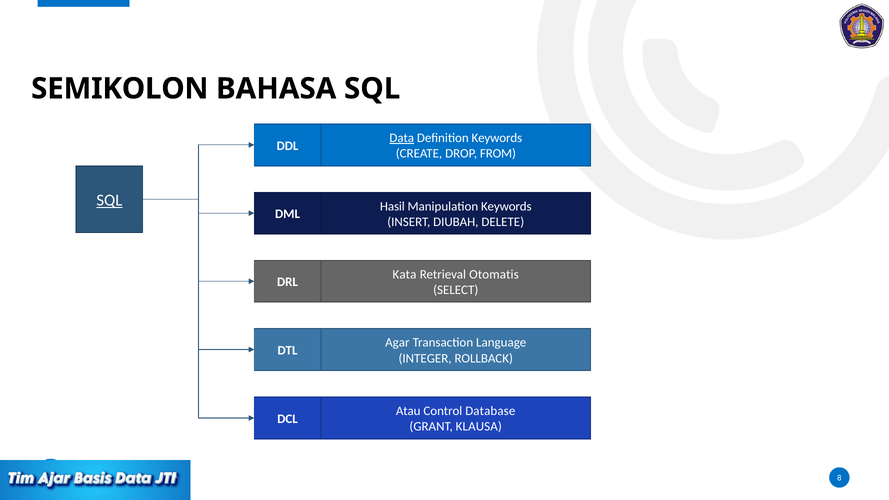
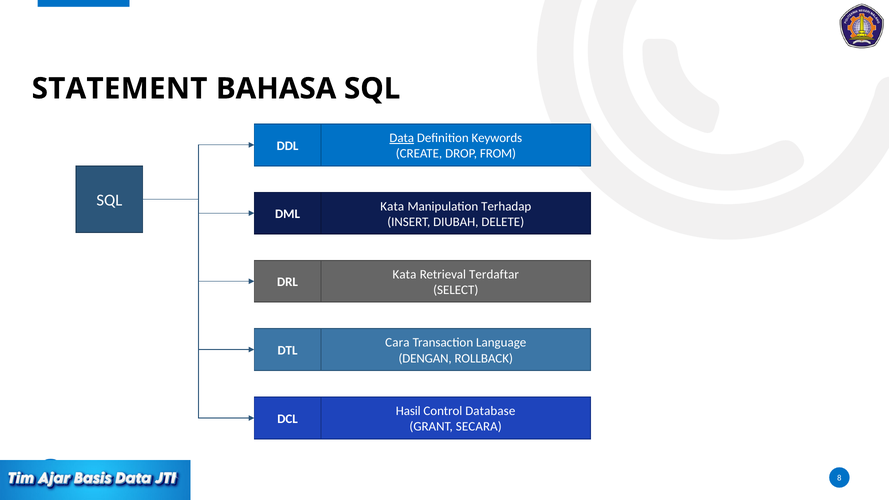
SEMIKOLON: SEMIKOLON -> STATEMENT
SQL at (109, 201) underline: present -> none
Hasil at (392, 206): Hasil -> Kata
Manipulation Keywords: Keywords -> Terhadap
Otomatis: Otomatis -> Terdaftar
Agar: Agar -> Cara
INTEGER: INTEGER -> DENGAN
Atau: Atau -> Hasil
KLAUSA: KLAUSA -> SECARA
